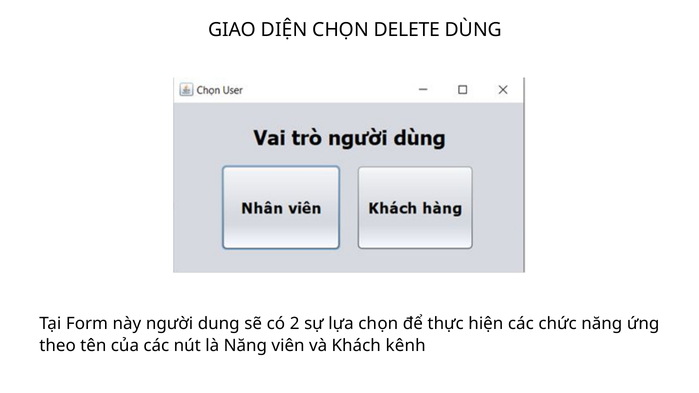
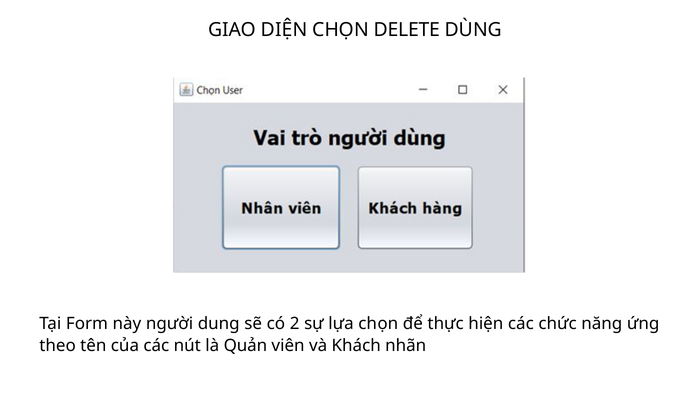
là Năng: Năng -> Quản
kênh: kênh -> nhãn
